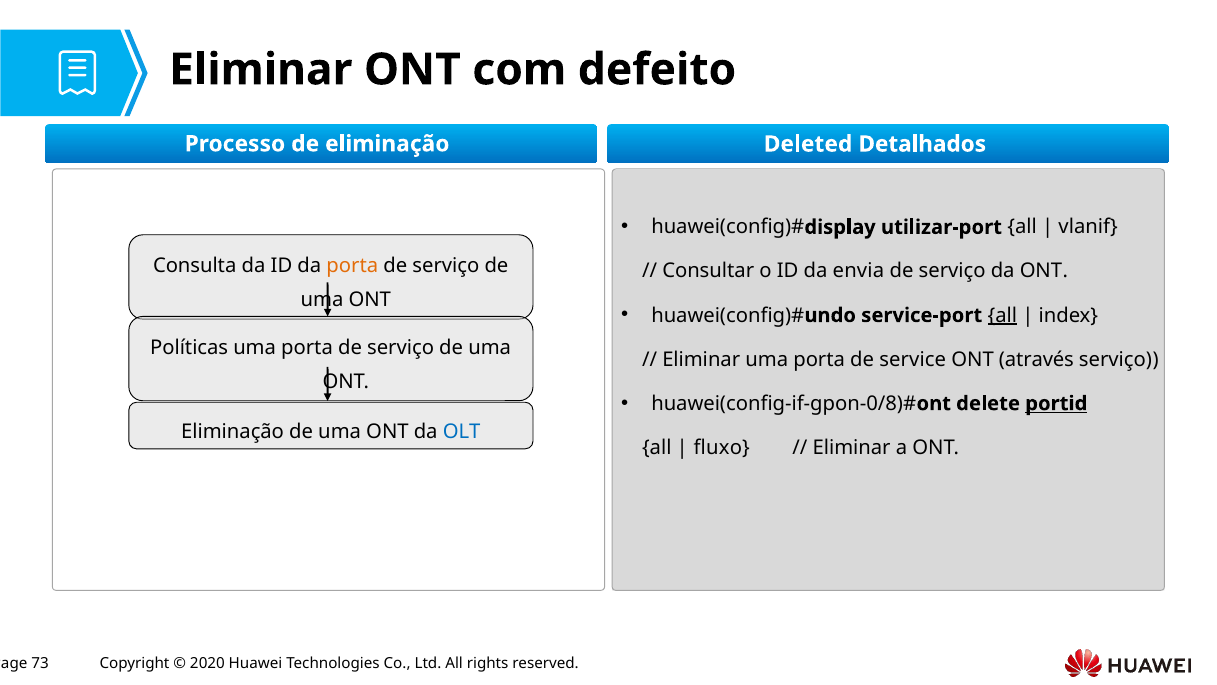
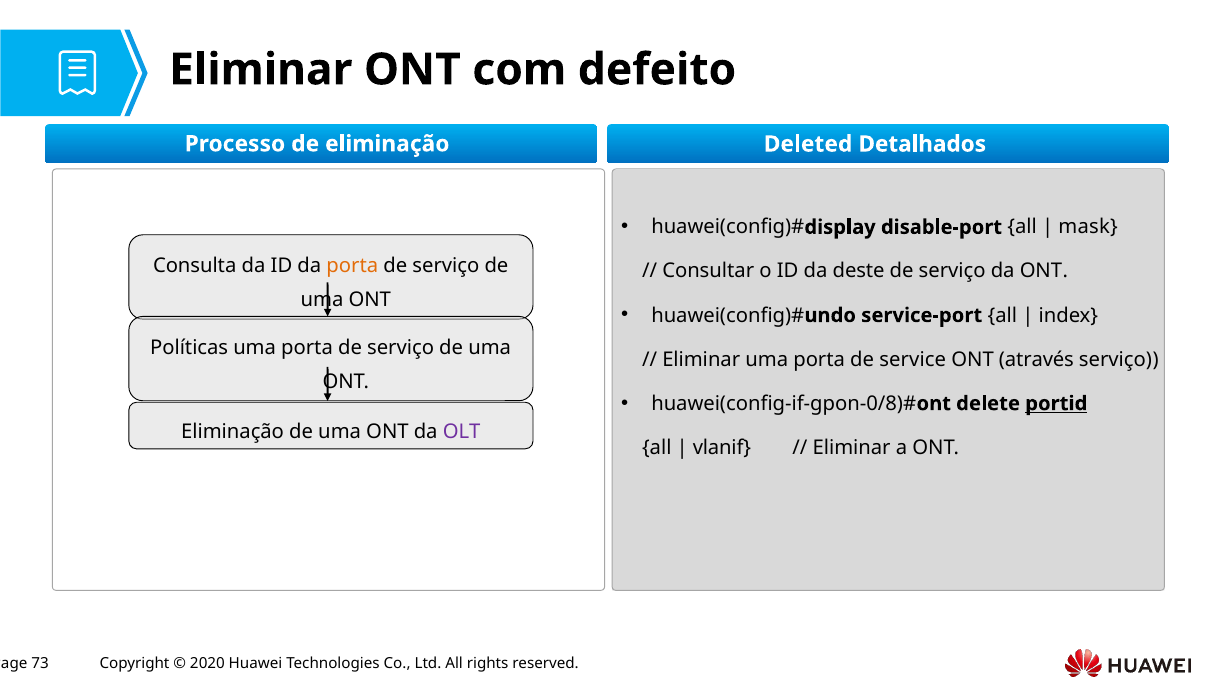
utilizar-port: utilizar-port -> disable-port
vlanif: vlanif -> mask
envia: envia -> deste
all at (1002, 315) underline: present -> none
OLT colour: blue -> purple
fluxo: fluxo -> vlanif
